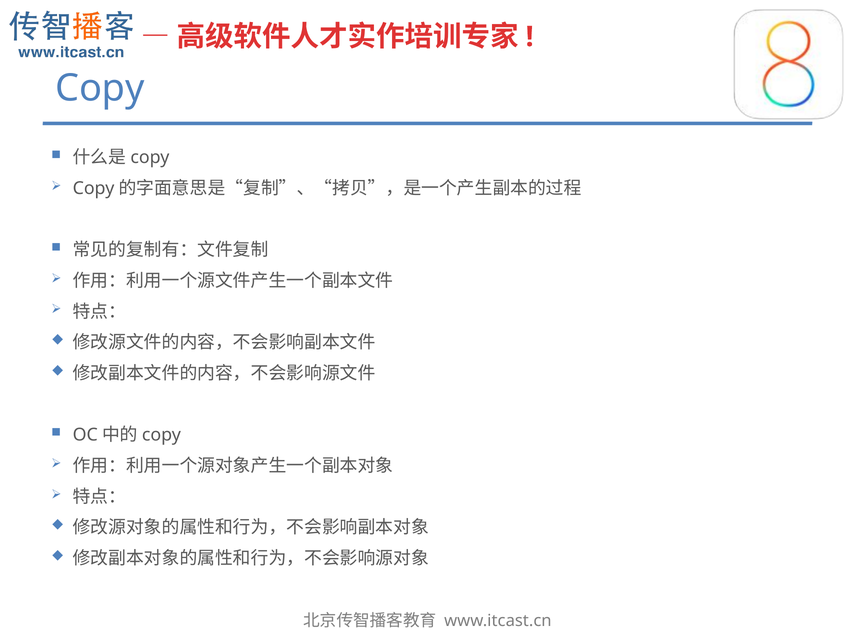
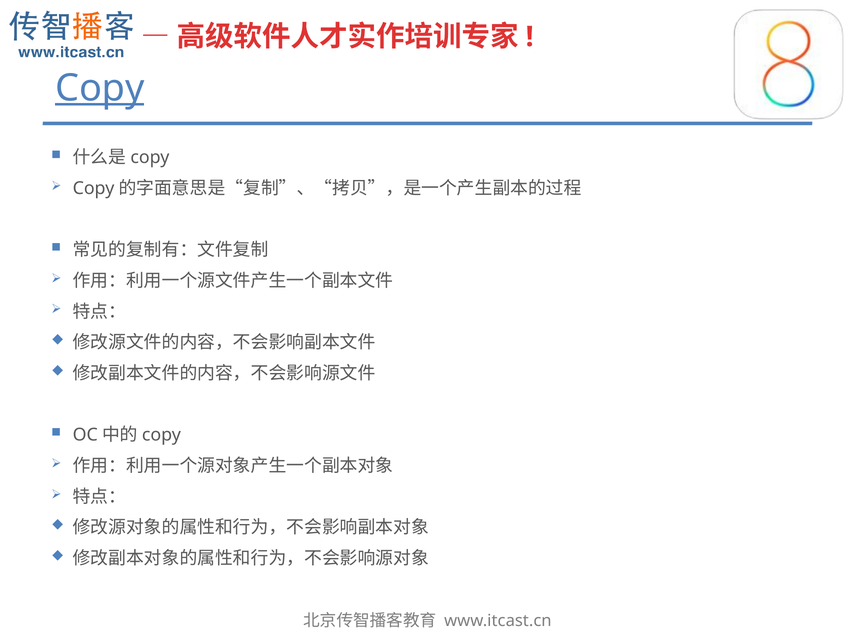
Copy underline: none -> present
